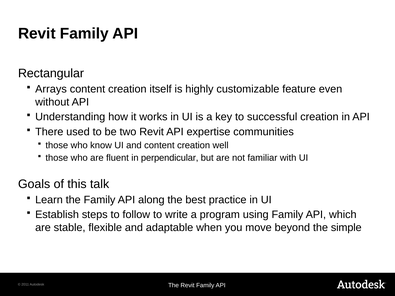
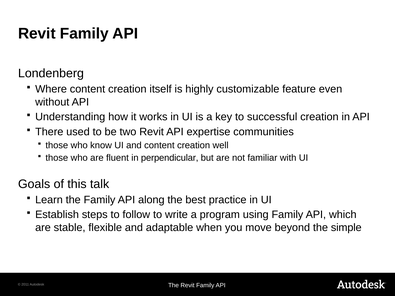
Rectangular: Rectangular -> Londenberg
Arrays: Arrays -> Where
